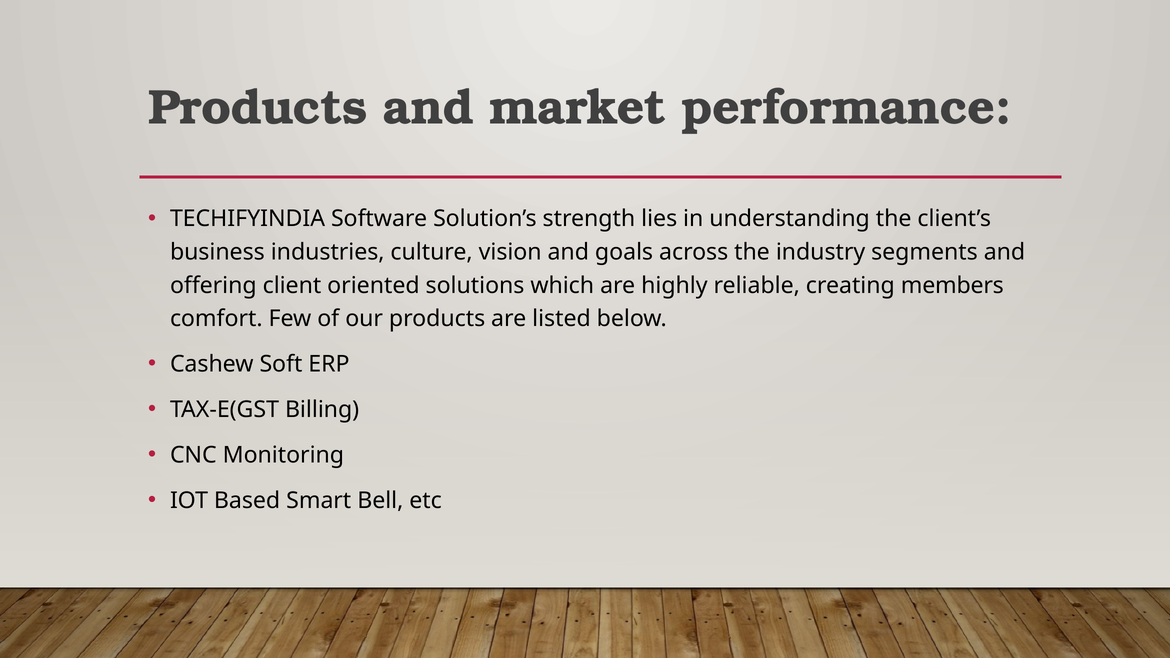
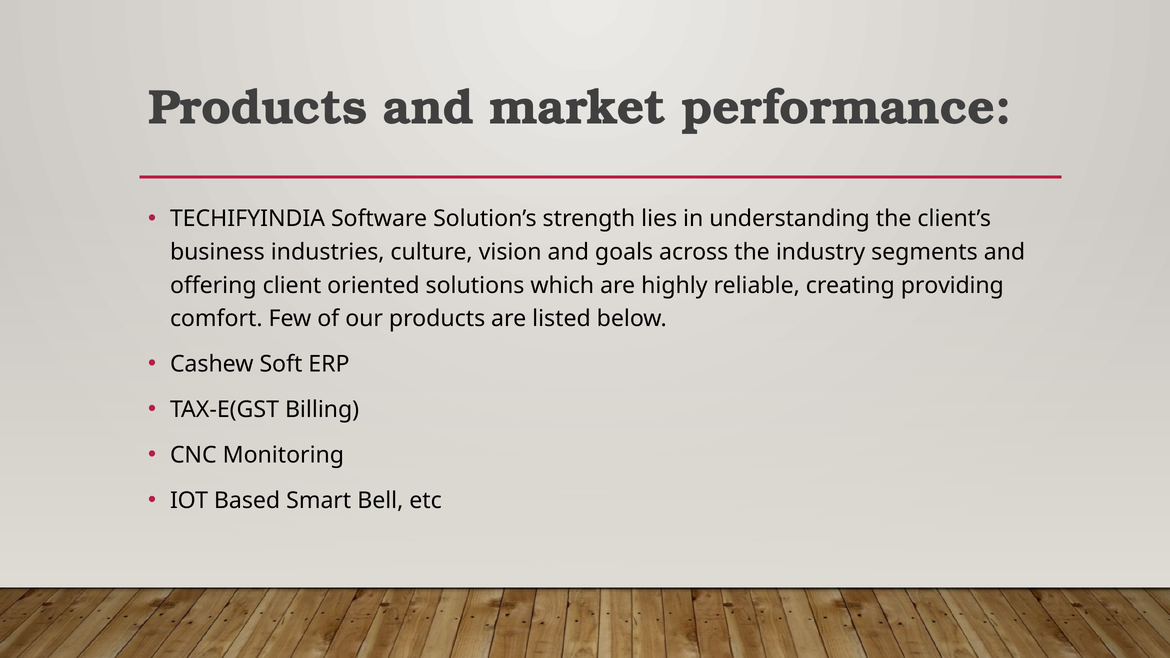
members: members -> providing
